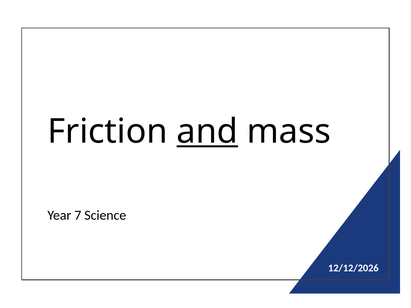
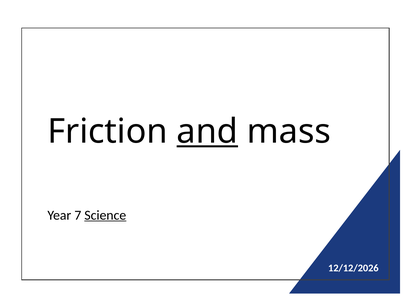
Science underline: none -> present
